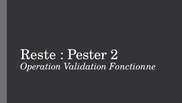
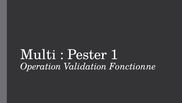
Reste: Reste -> Multi
2: 2 -> 1
